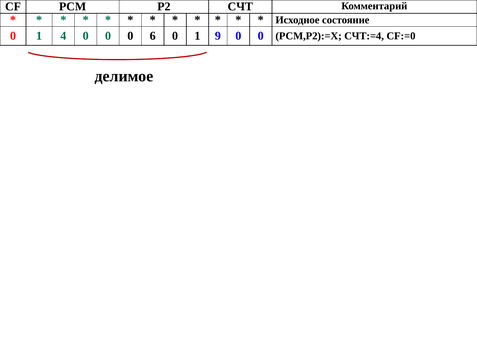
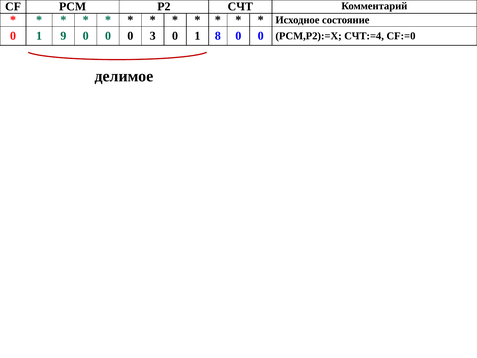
4: 4 -> 9
6: 6 -> 3
9: 9 -> 8
